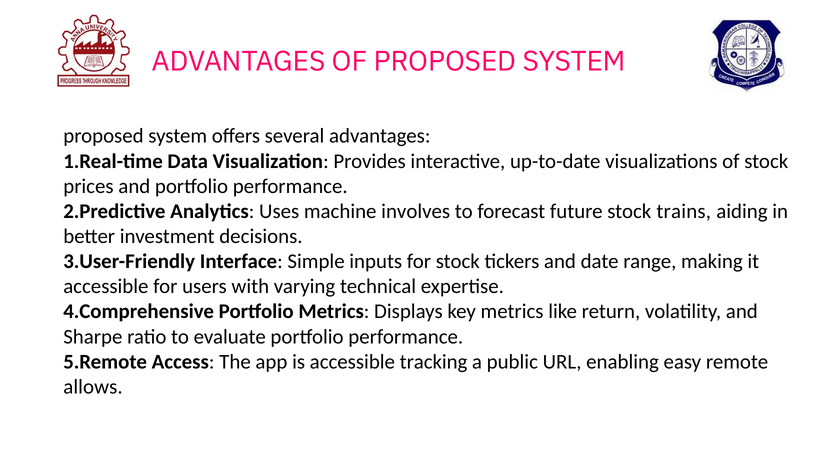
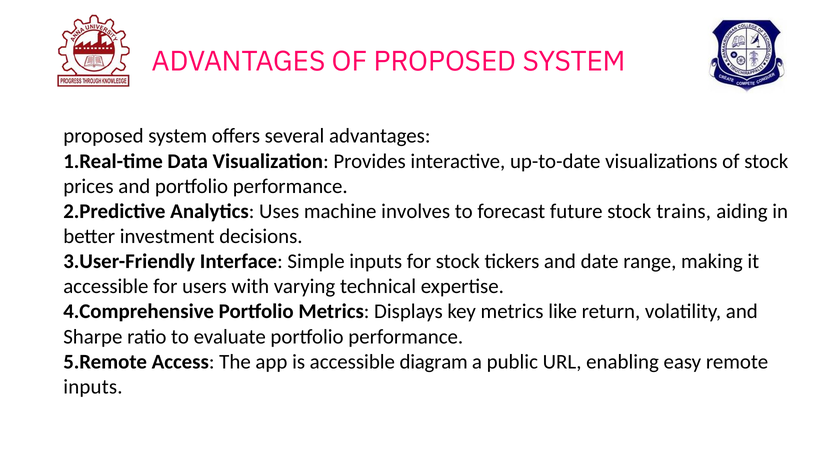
tracking: tracking -> diagram
allows at (93, 386): allows -> inputs
